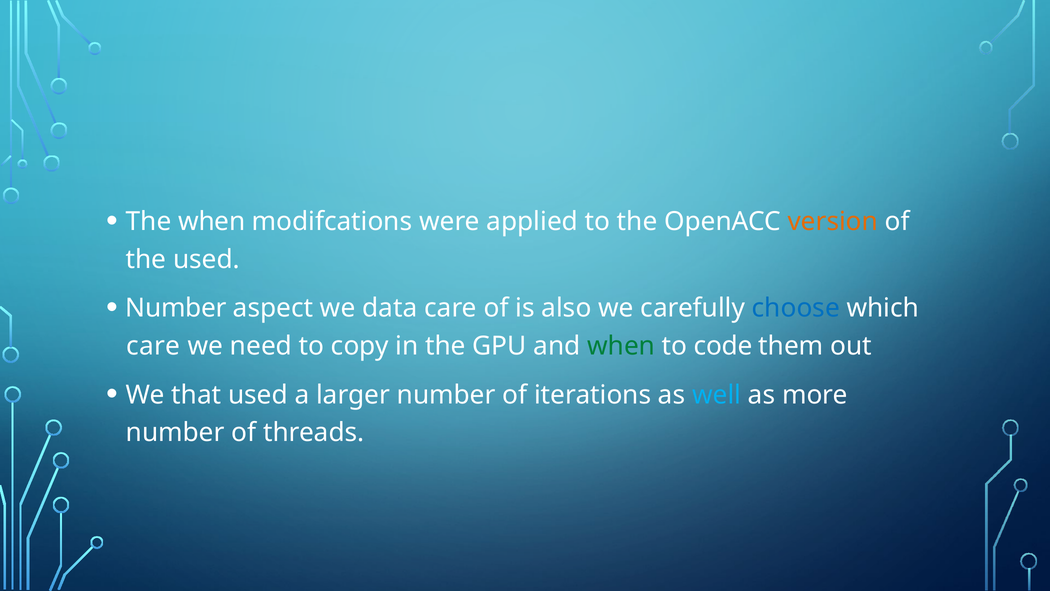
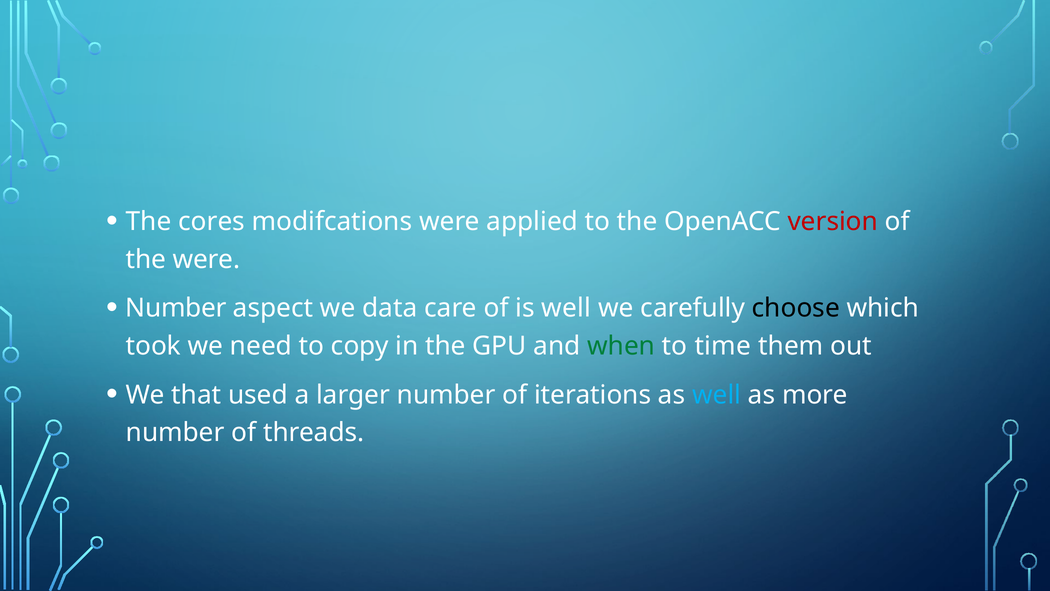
The when: when -> cores
version colour: orange -> red
the used: used -> were
is also: also -> well
choose colour: blue -> black
care at (153, 346): care -> took
code: code -> time
